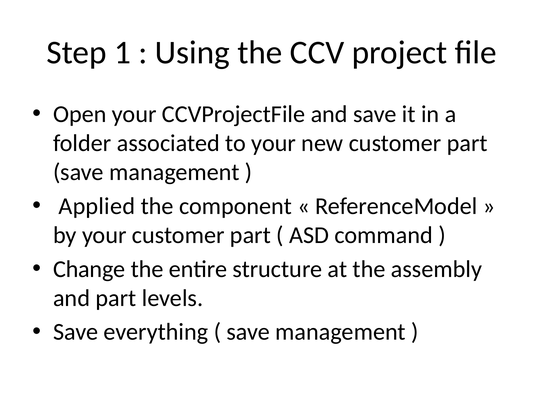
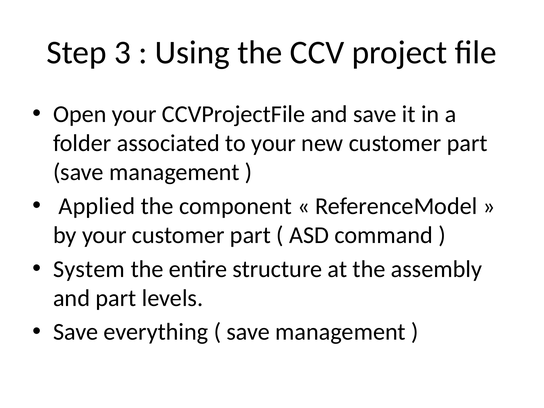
1: 1 -> 3
Change: Change -> System
